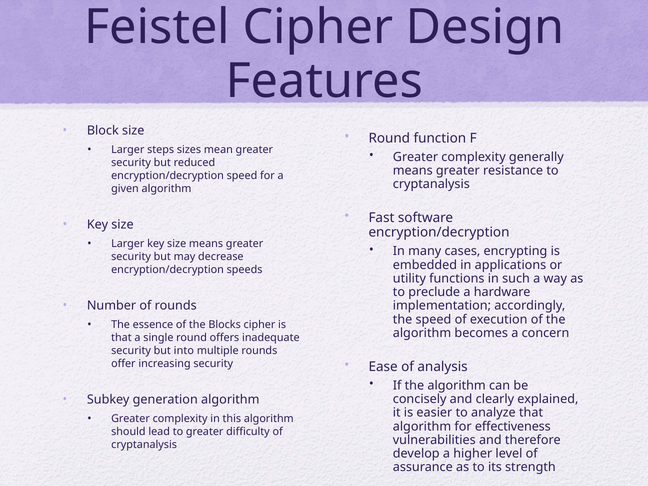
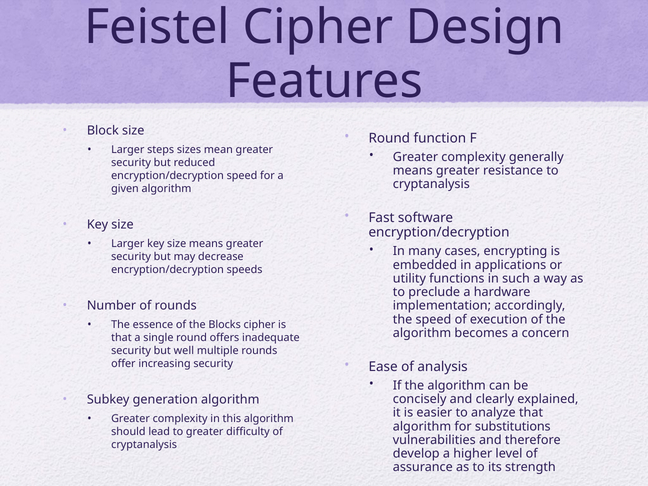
into: into -> well
effectiveness: effectiveness -> substitutions
